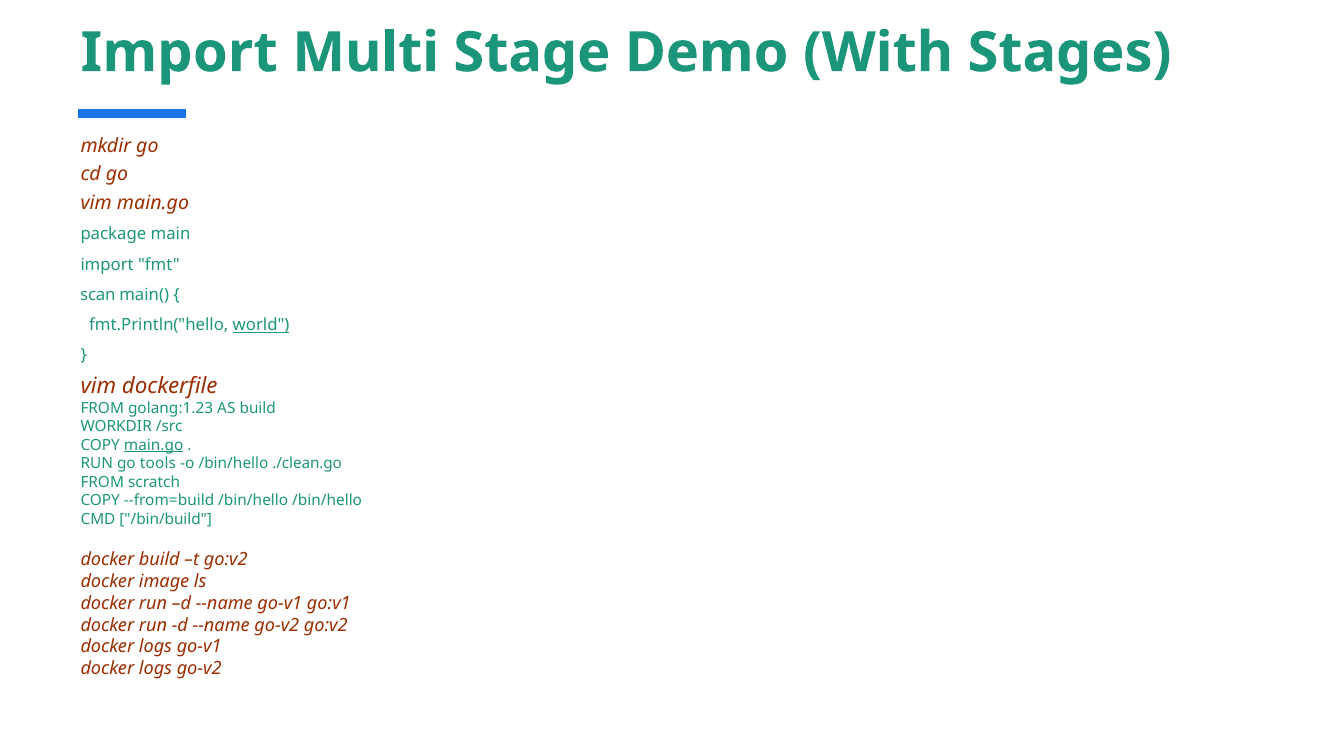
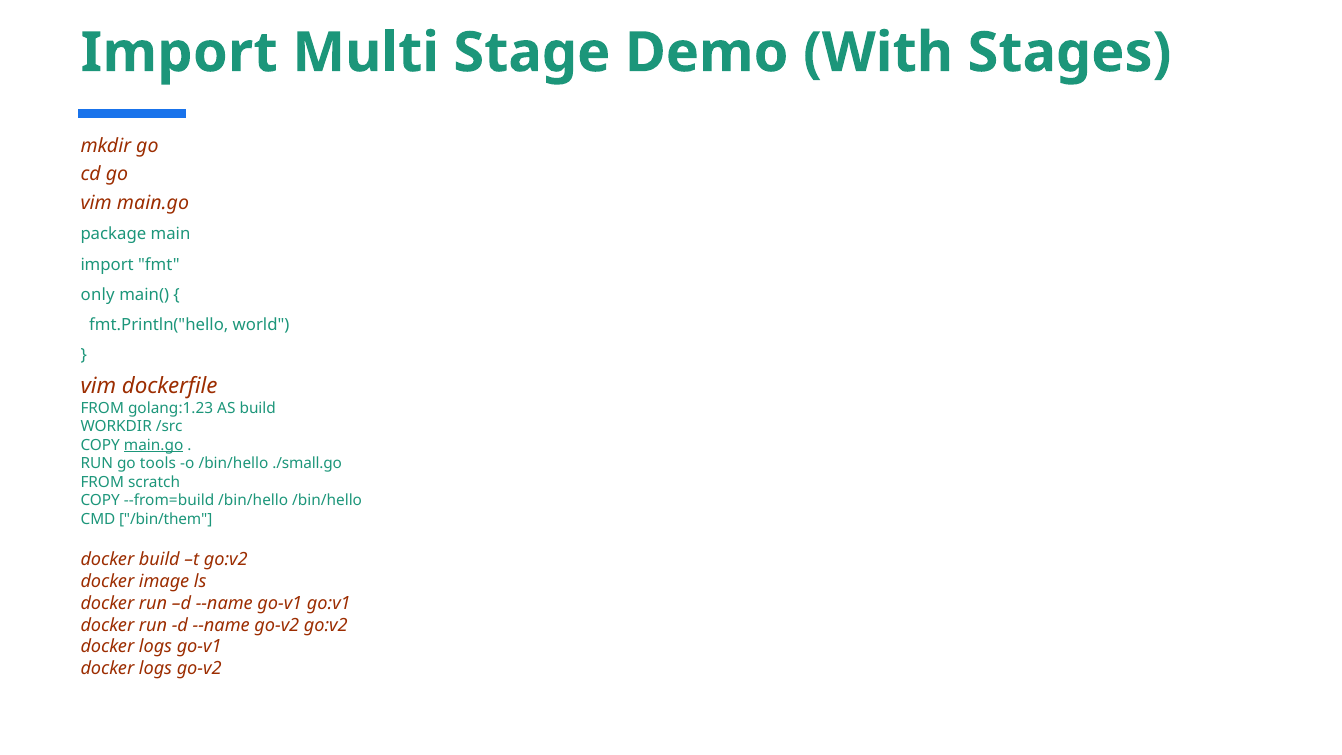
scan: scan -> only
world underline: present -> none
./clean.go: ./clean.go -> ./small.go
/bin/build: /bin/build -> /bin/them
